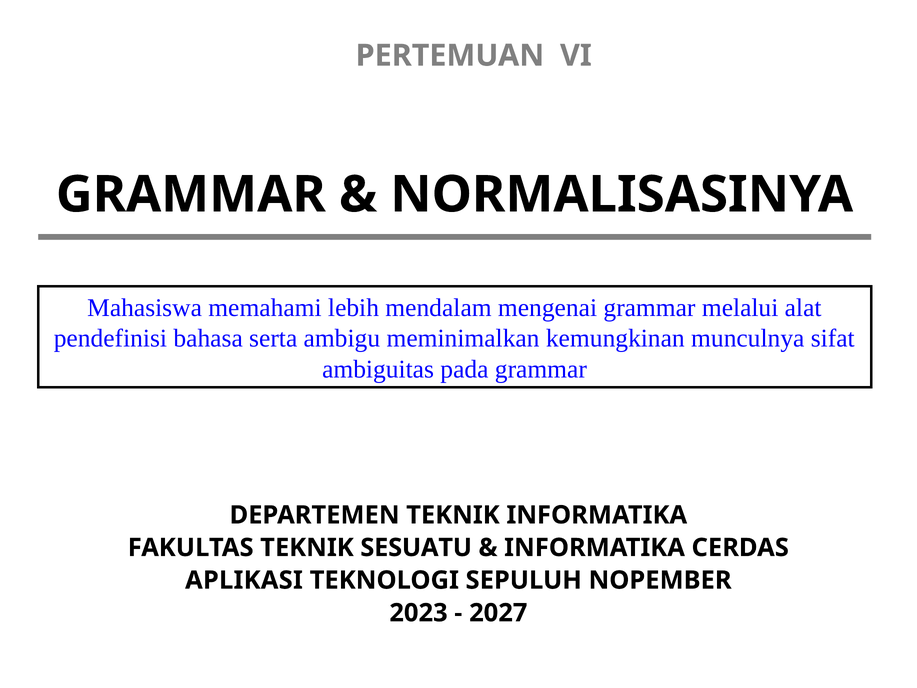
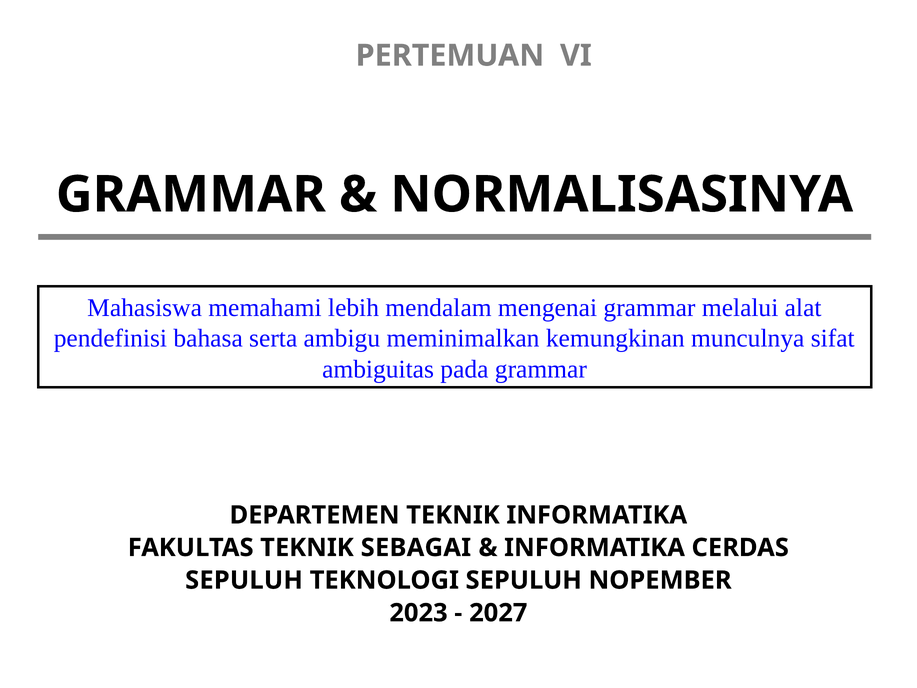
SESUATU: SESUATU -> SEBAGAI
APLIKASI at (244, 580): APLIKASI -> SEPULUH
